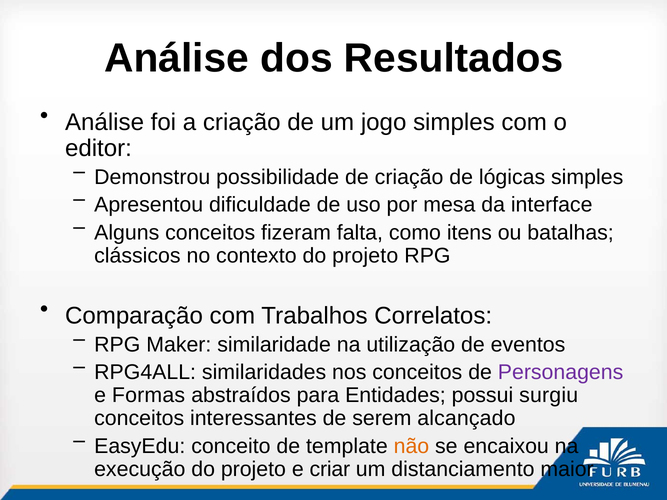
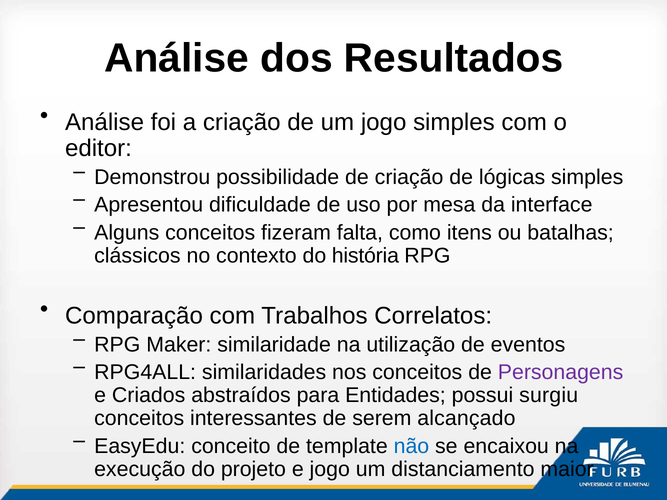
contexto do projeto: projeto -> história
Formas: Formas -> Criados
não colour: orange -> blue
e criar: criar -> jogo
